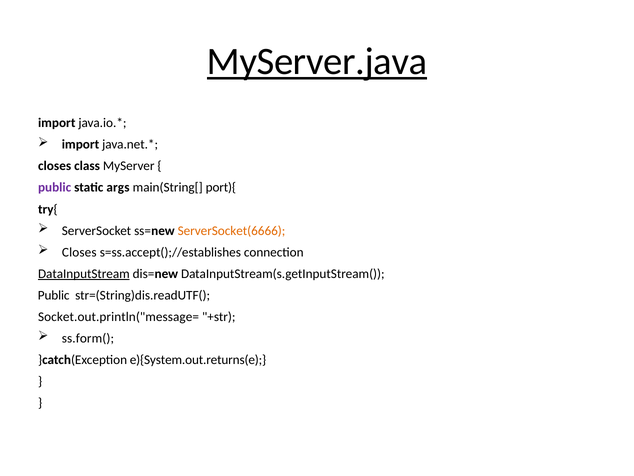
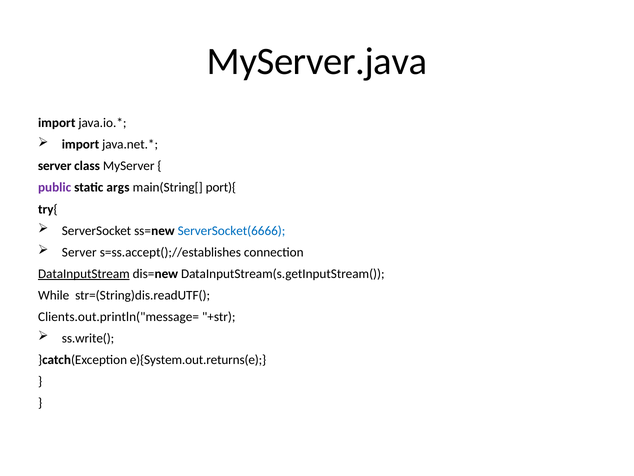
MyServer.java underline: present -> none
closes at (55, 166): closes -> server
ServerSocket(6666 colour: orange -> blue
Closes at (79, 252): Closes -> Server
Public at (54, 295): Public -> While
Socket.out.println("message=: Socket.out.println("message= -> Clients.out.println("message=
ss.form(: ss.form( -> ss.write(
